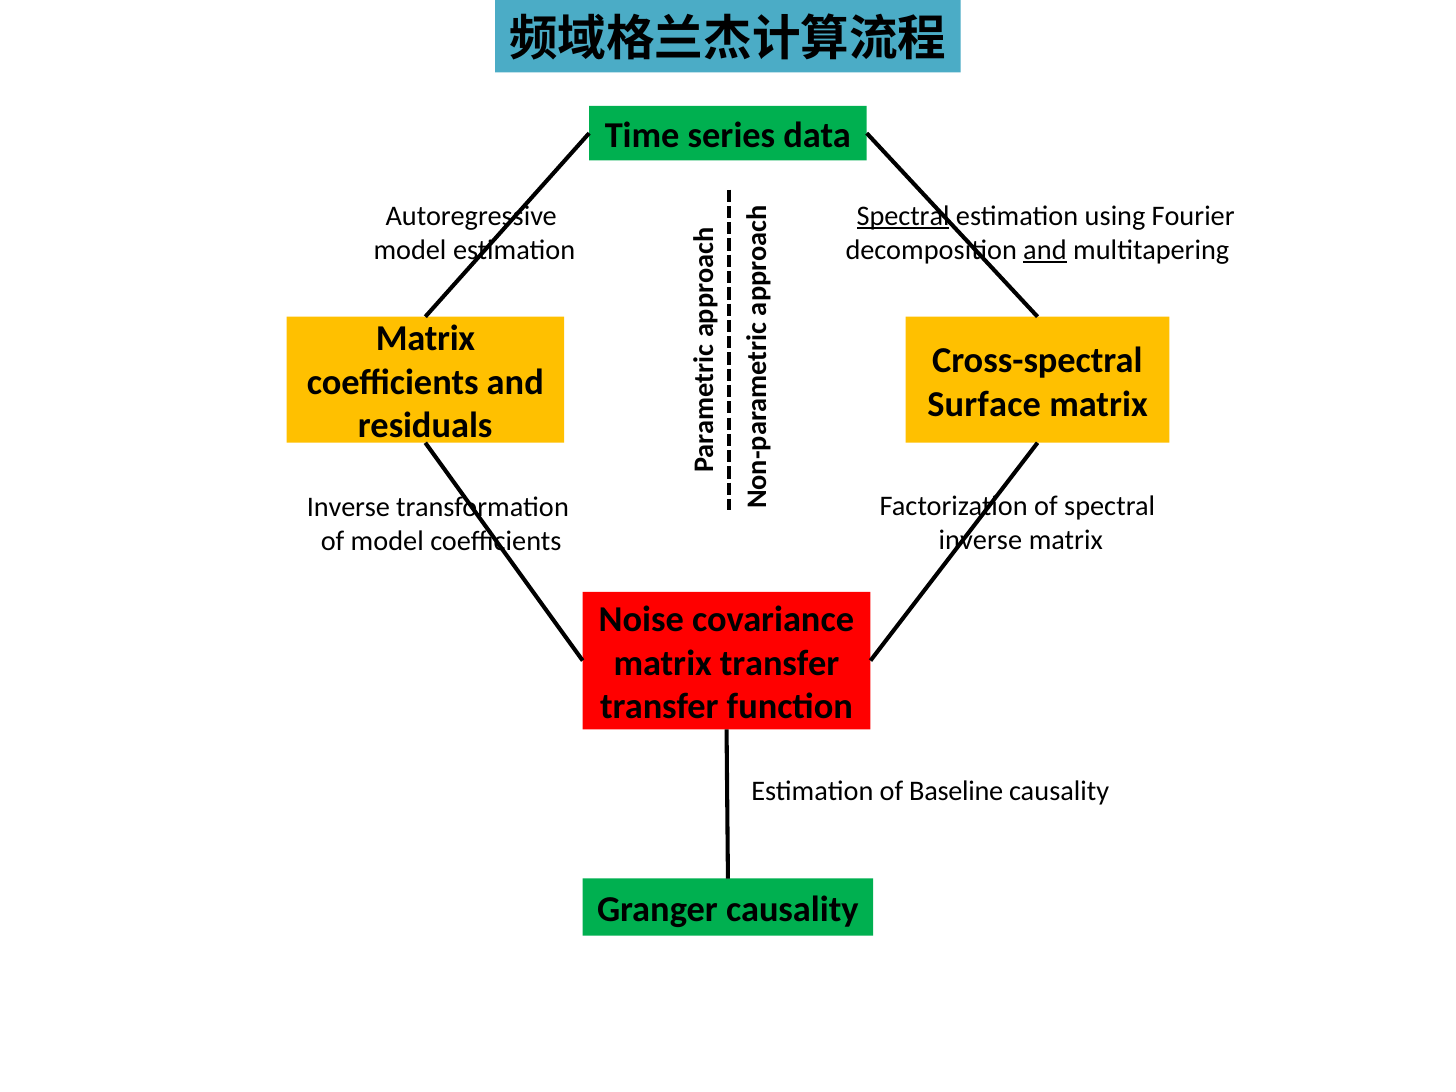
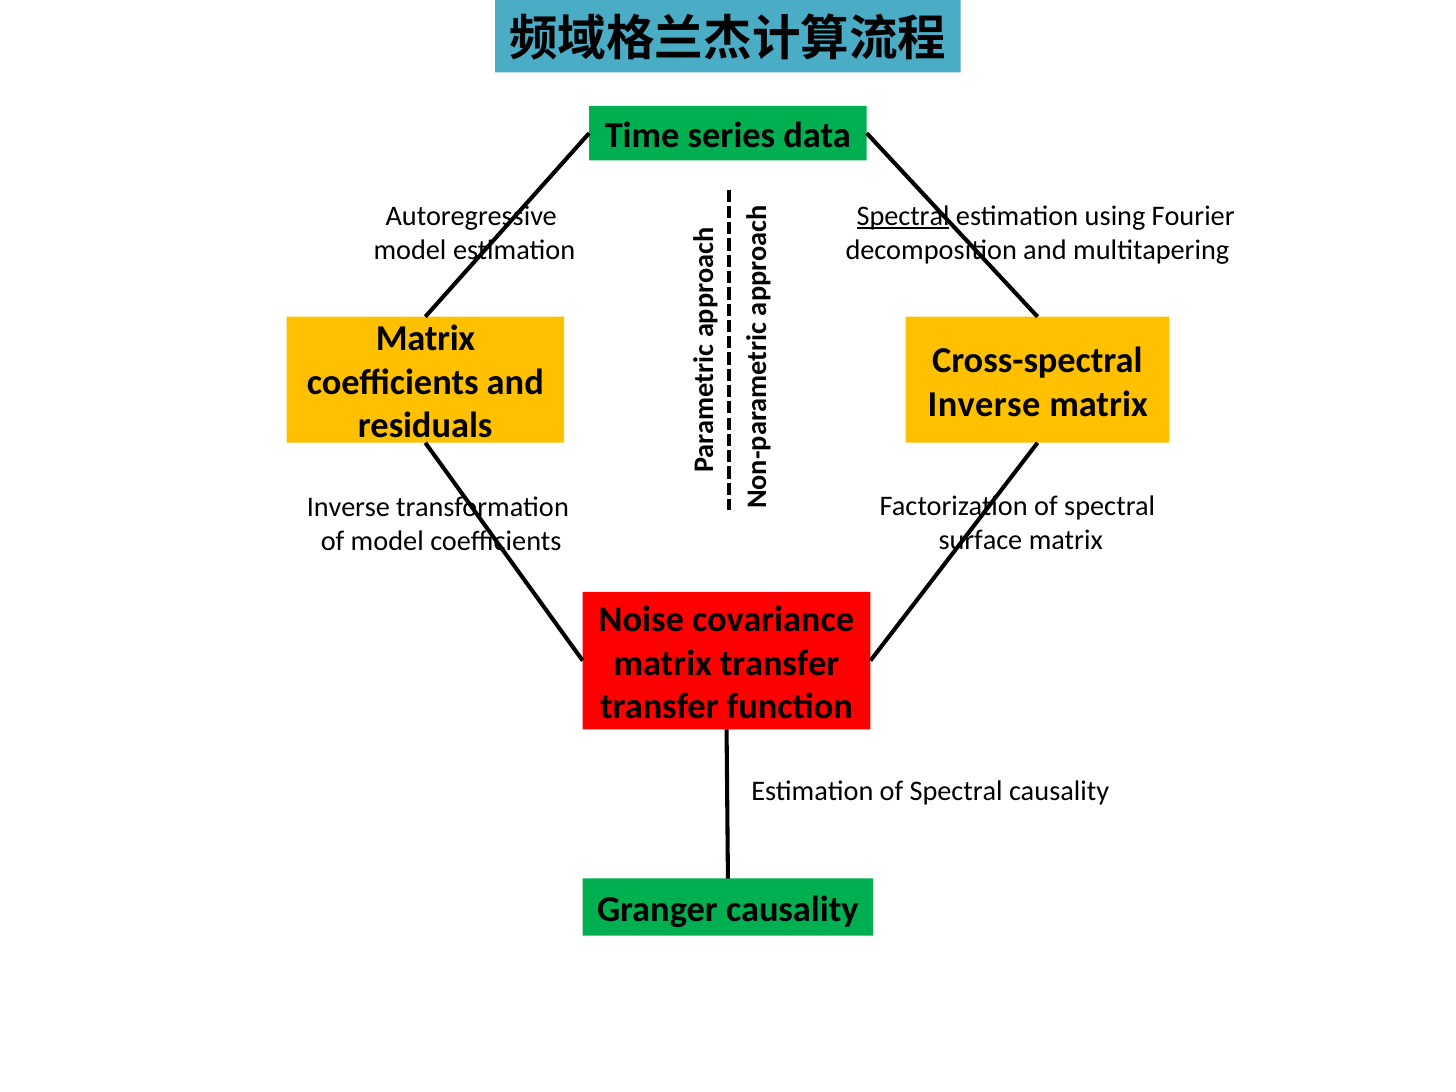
and at (1045, 250) underline: present -> none
Surface at (984, 404): Surface -> Inverse
inverse at (980, 540): inverse -> surface
Estimation of Baseline: Baseline -> Spectral
